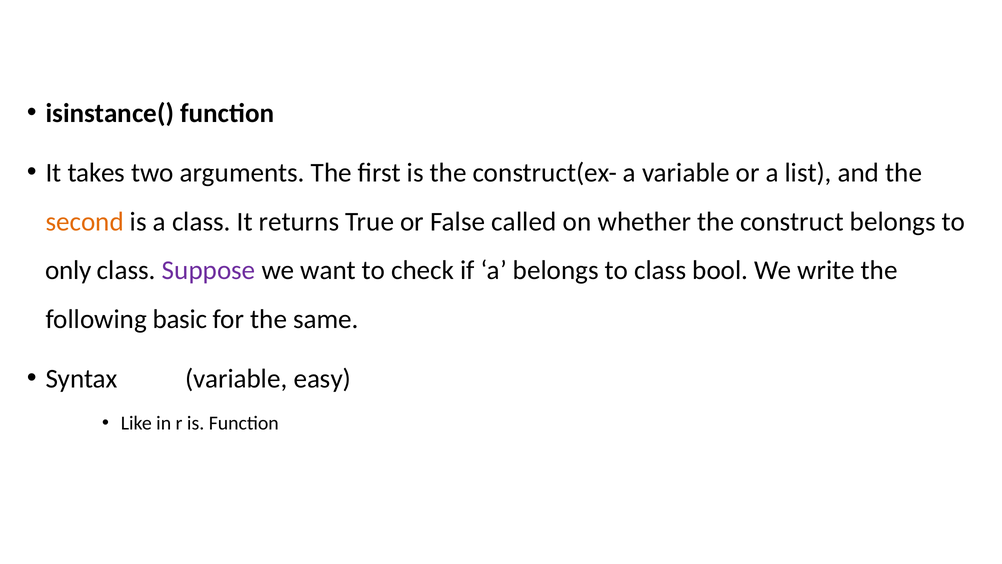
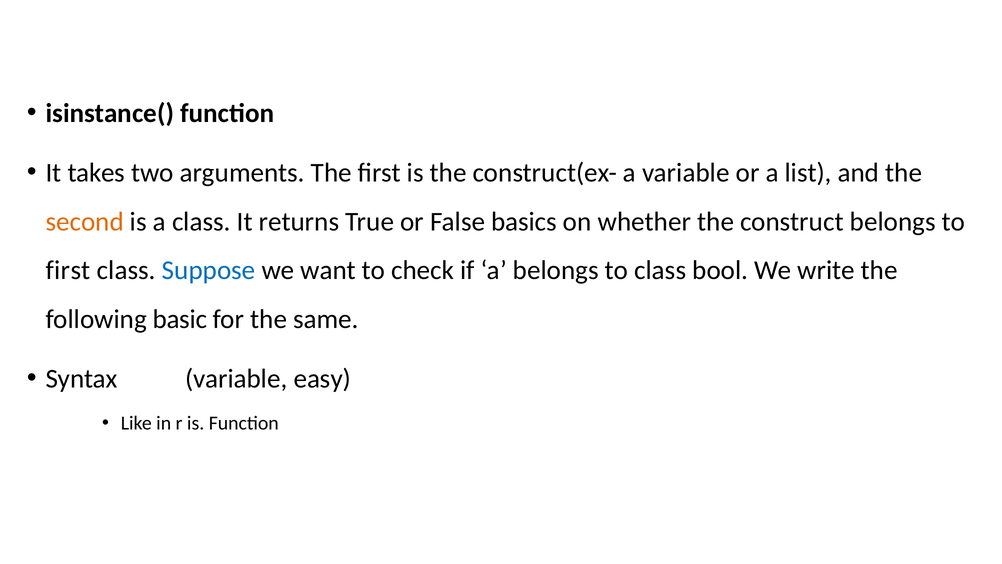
called: called -> basics
only at (68, 270): only -> first
Suppose colour: purple -> blue
